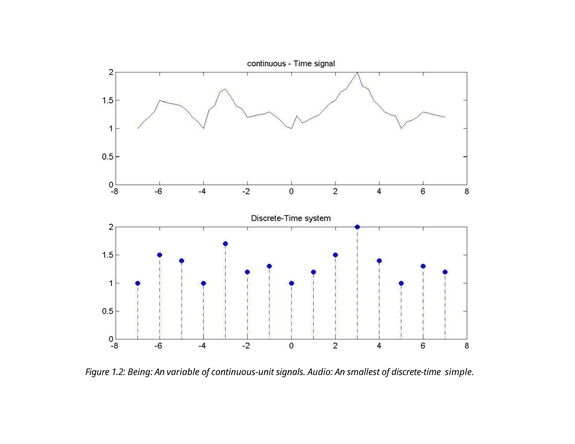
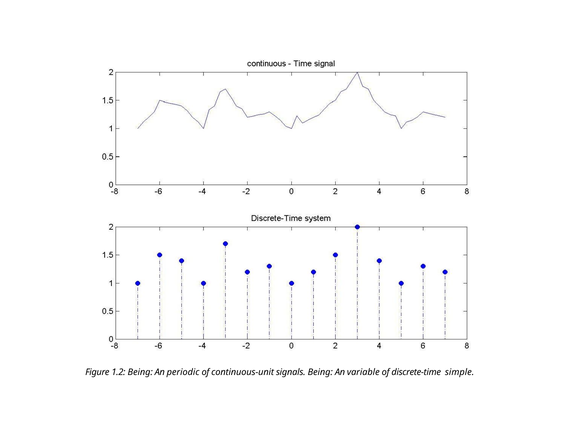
variable: variable -> periodic
signals Audio: Audio -> Being
smallest: smallest -> variable
